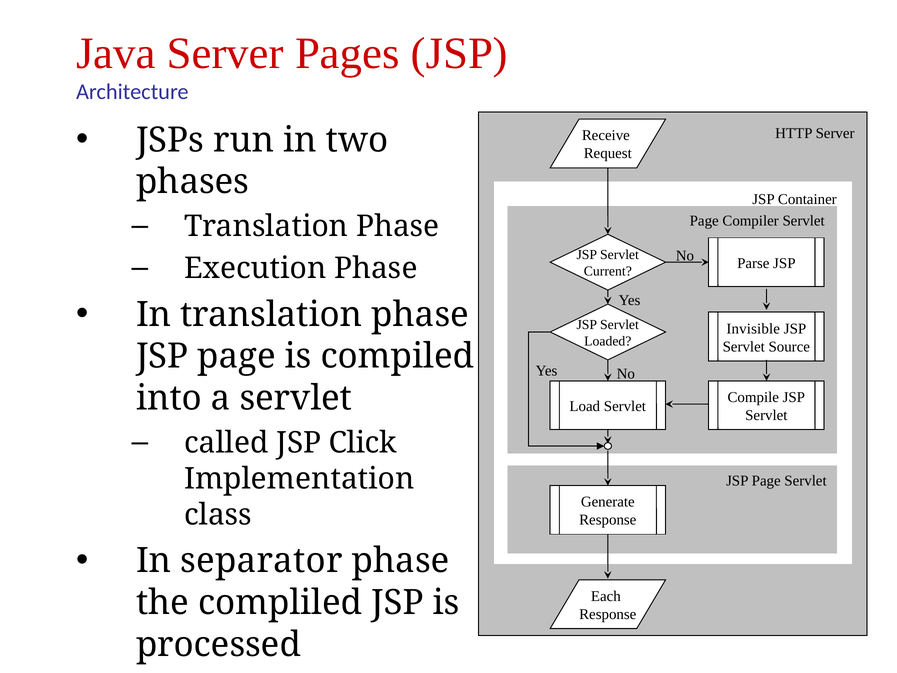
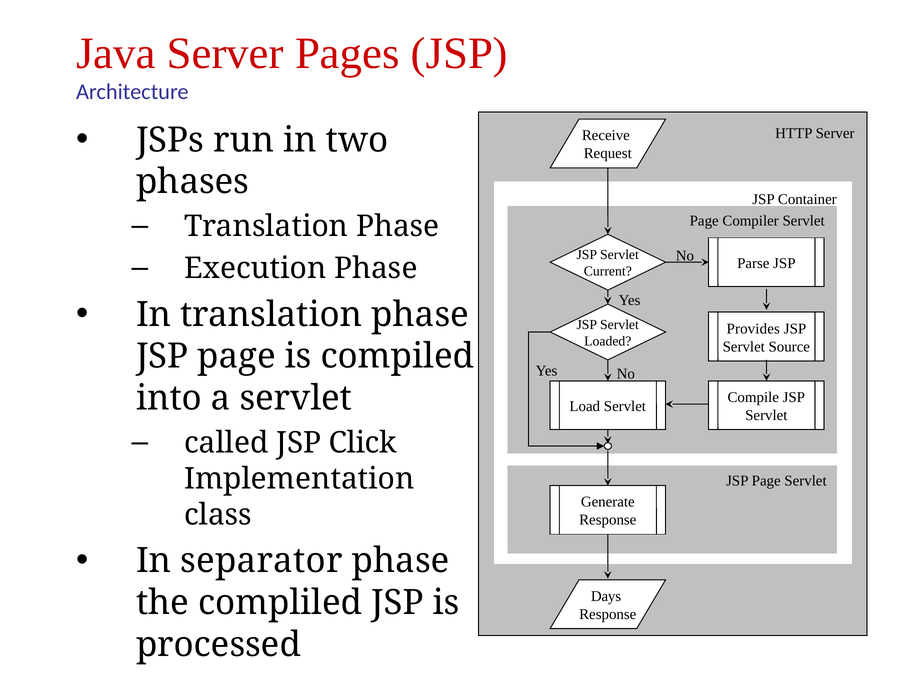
Invisible: Invisible -> Provides
Each: Each -> Days
